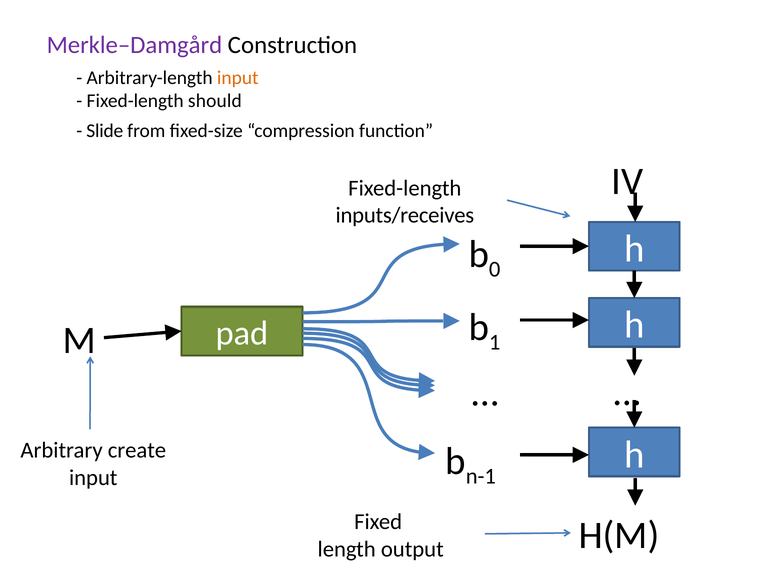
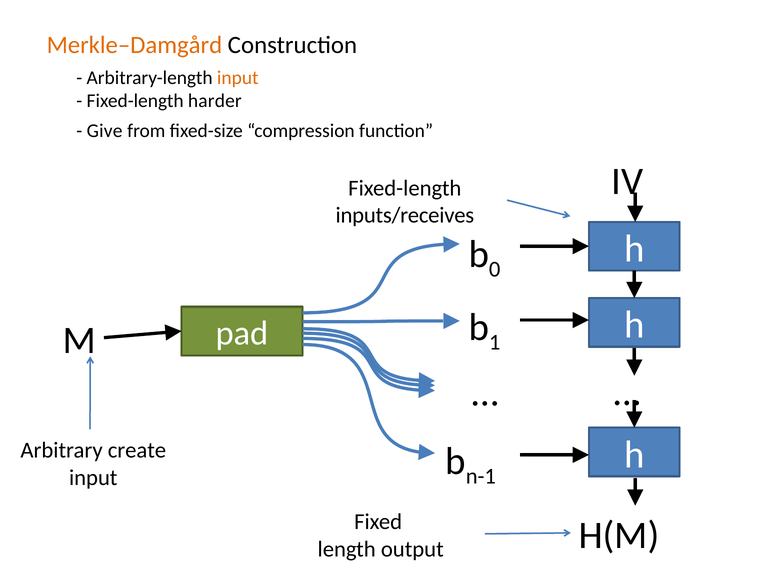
Merkle–Damgård colour: purple -> orange
should: should -> harder
Slide: Slide -> Give
